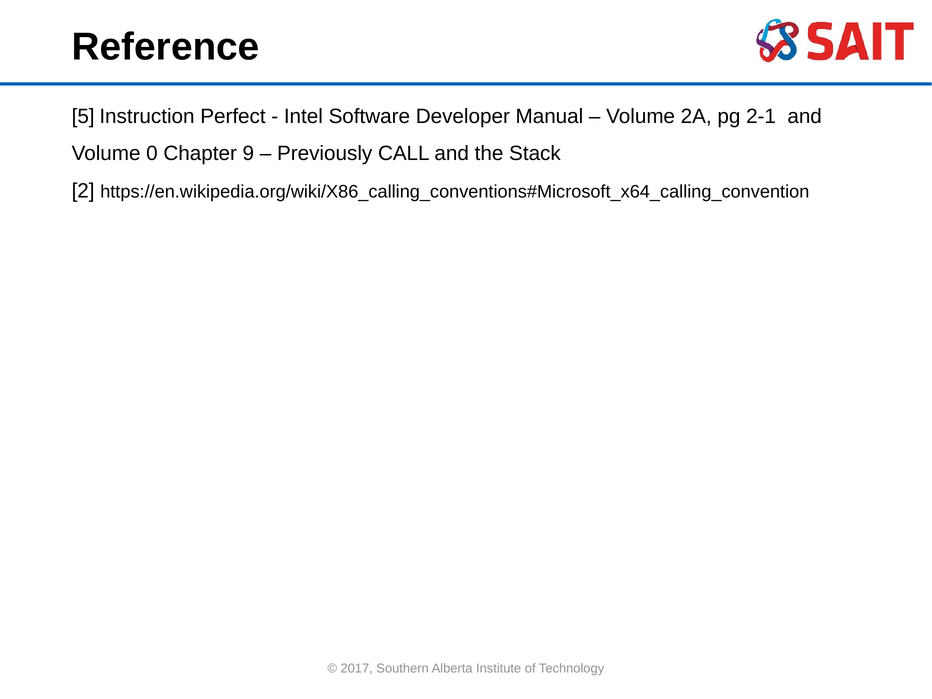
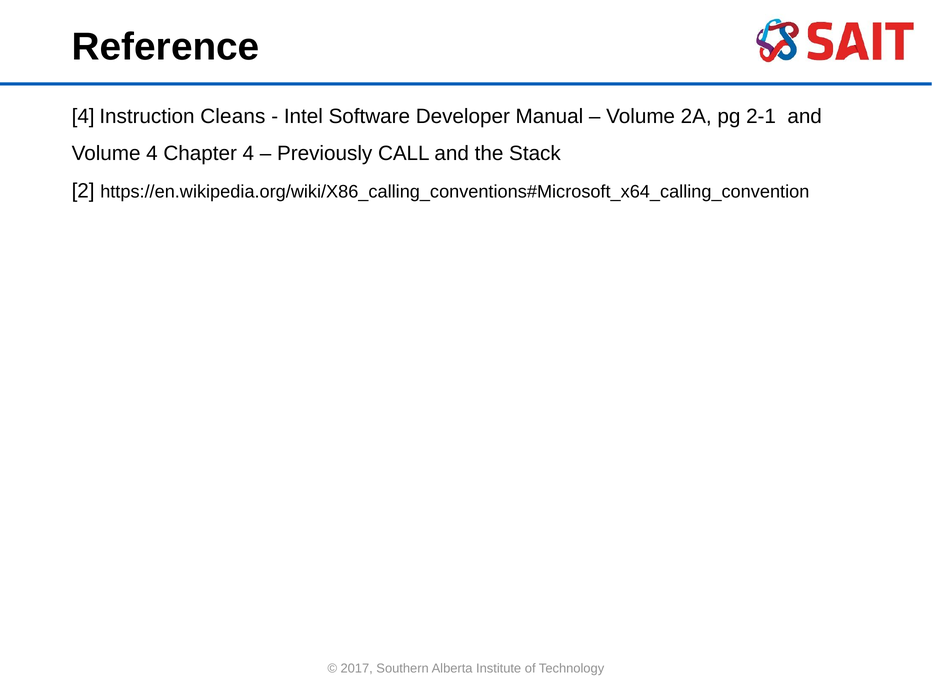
5 at (83, 116): 5 -> 4
Perfect: Perfect -> Cleans
Volume 0: 0 -> 4
Chapter 9: 9 -> 4
